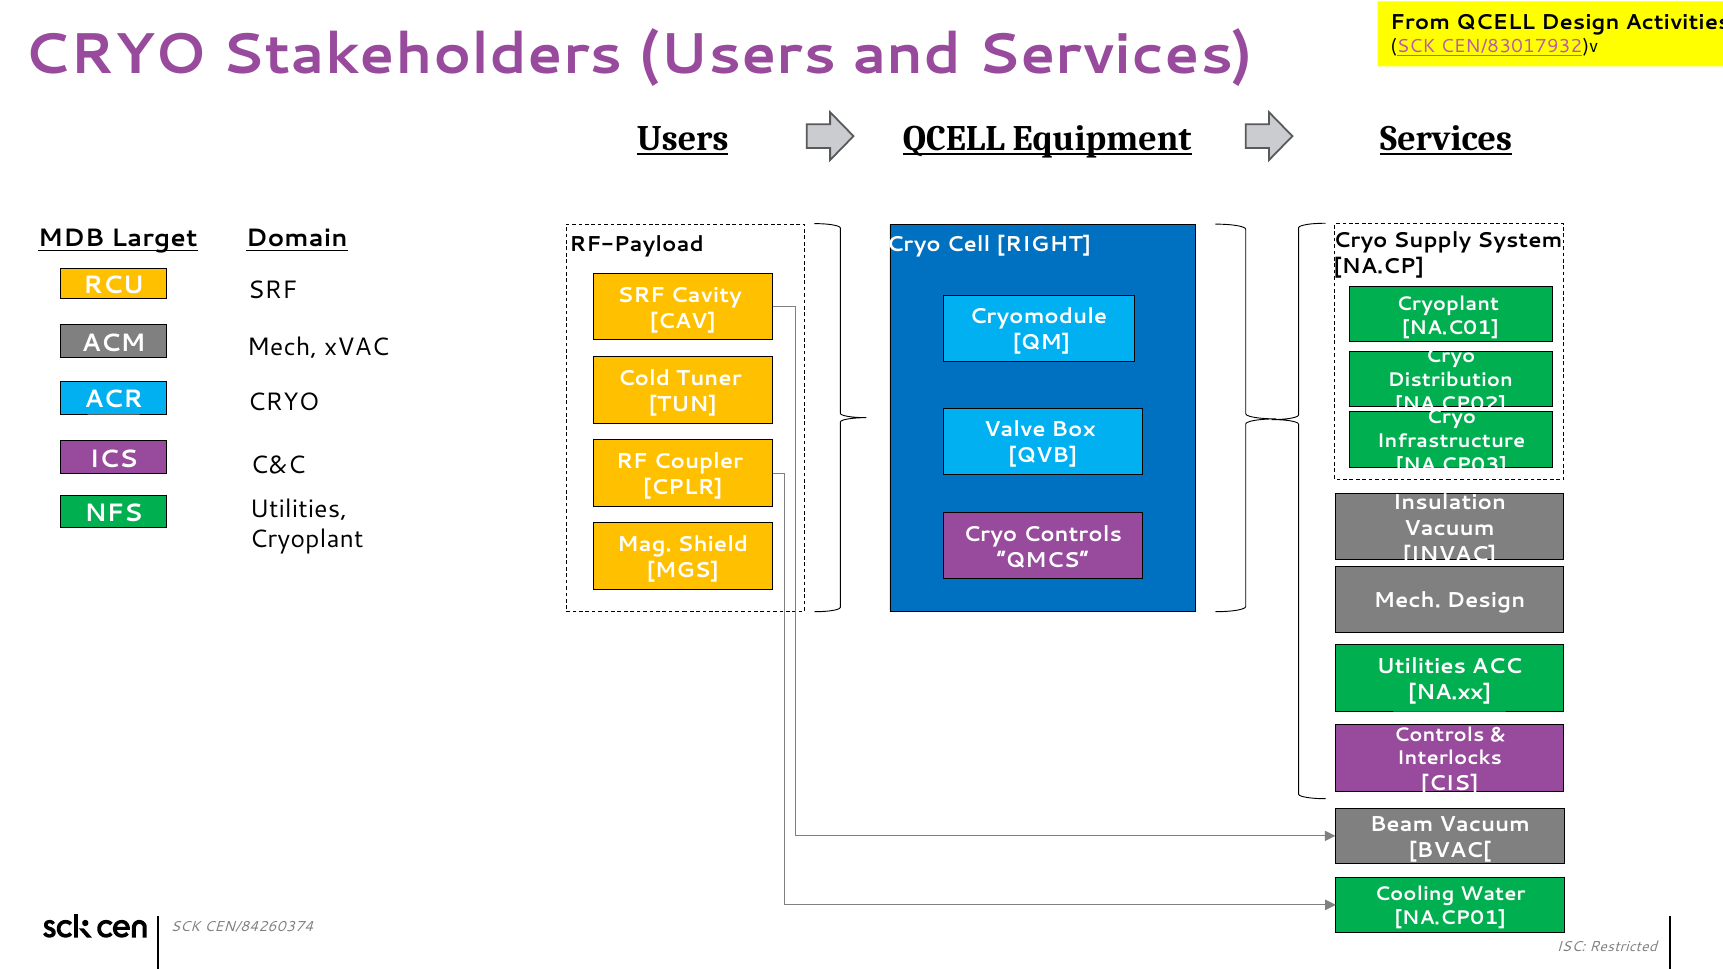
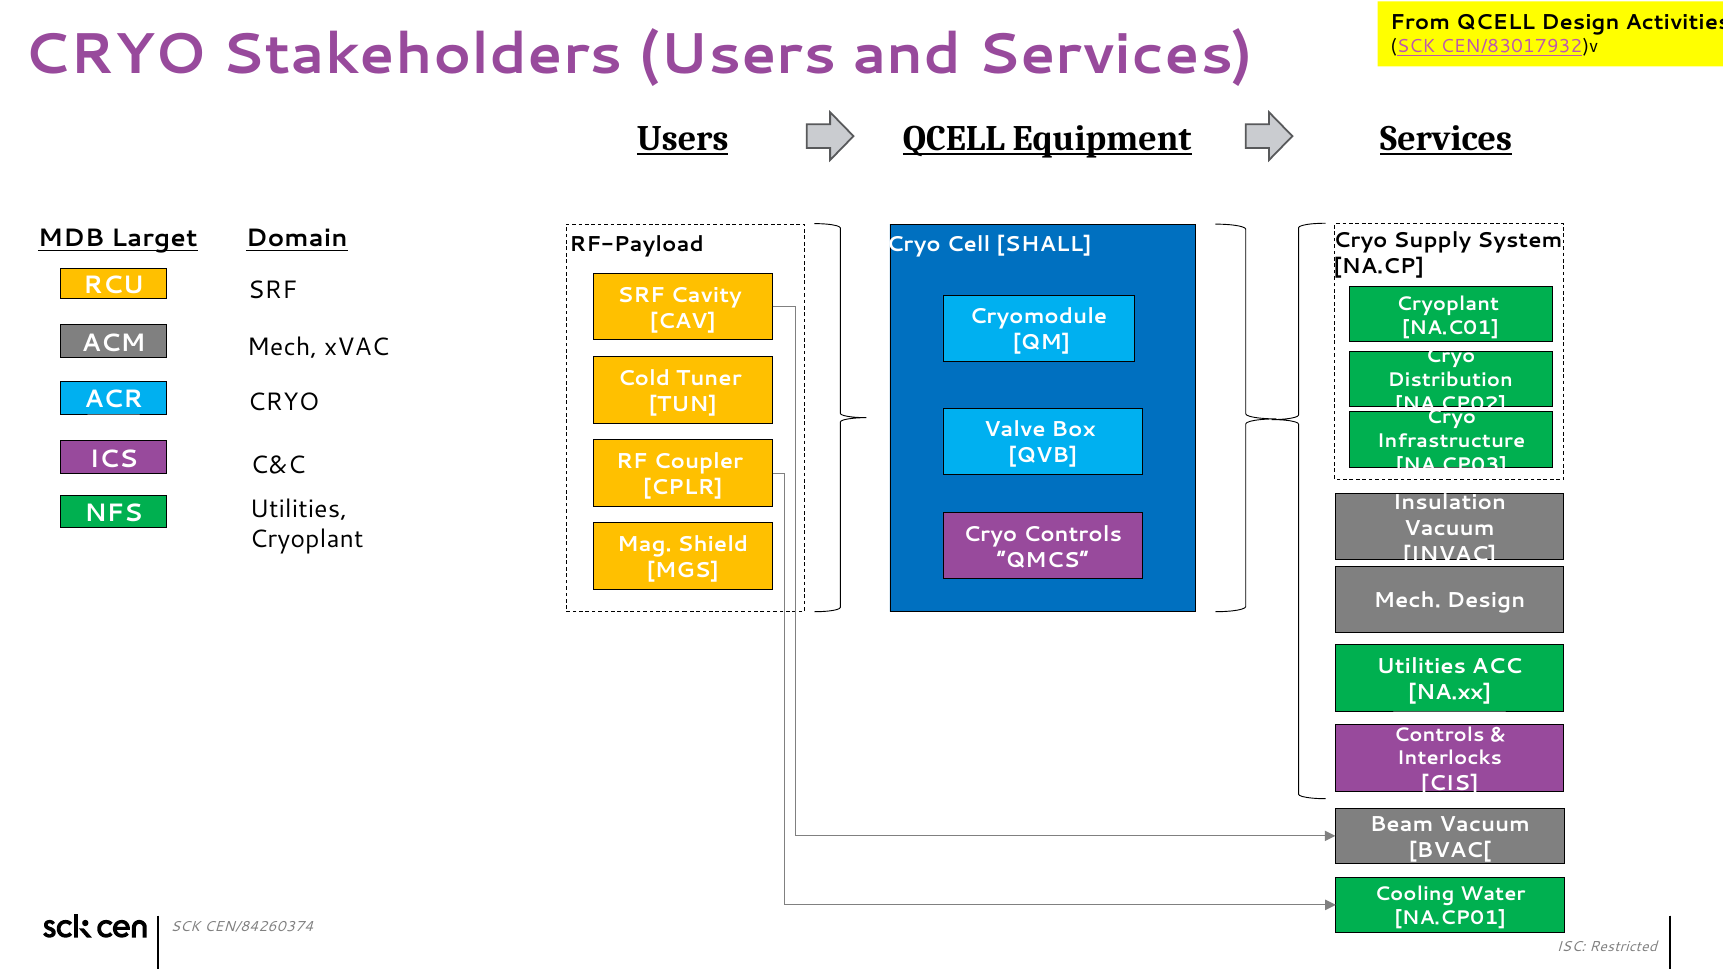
RIGHT: RIGHT -> SHALL
